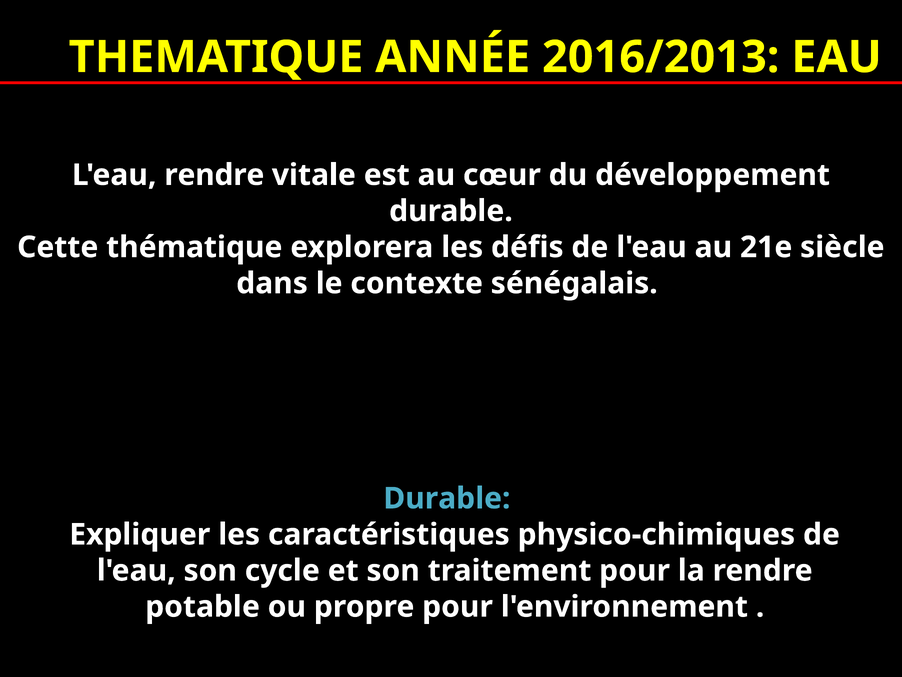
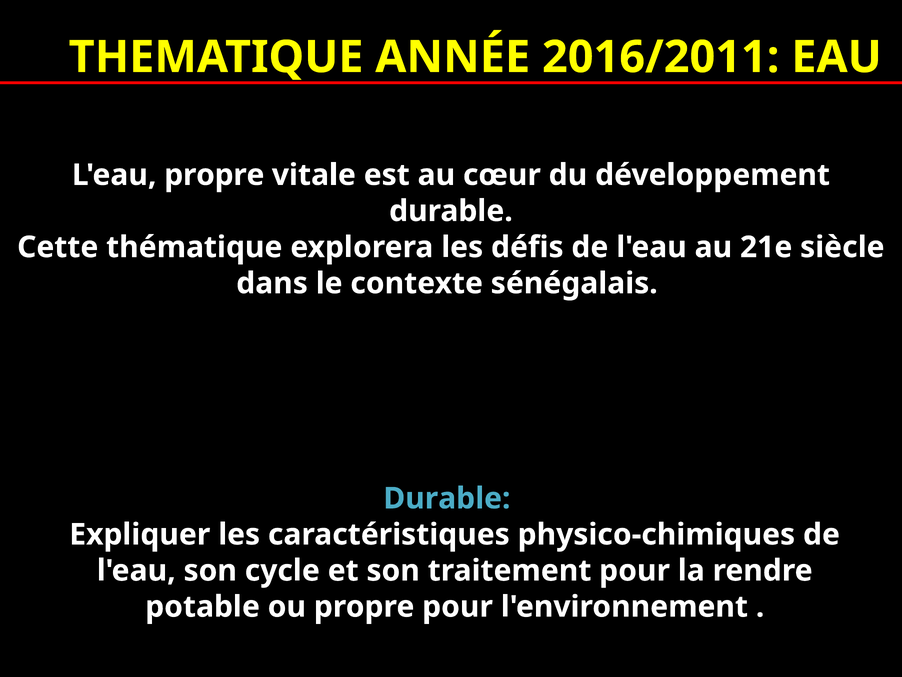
2016/2013: 2016/2013 -> 2016/2011
L'eau rendre: rendre -> propre
